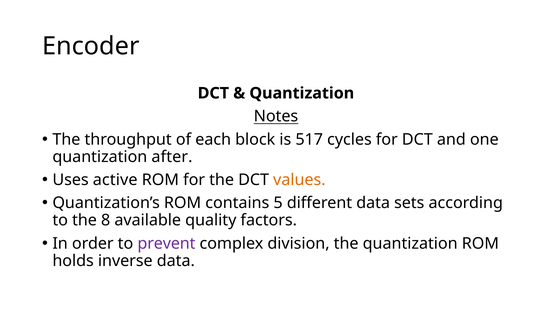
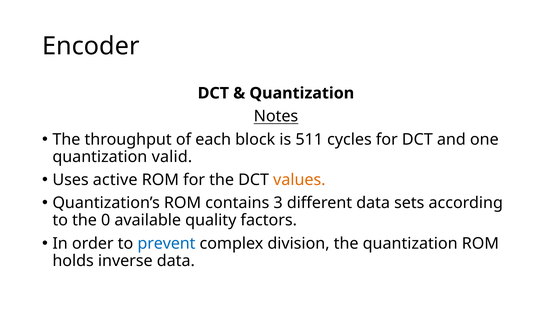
517: 517 -> 511
after: after -> valid
5: 5 -> 3
8: 8 -> 0
prevent colour: purple -> blue
